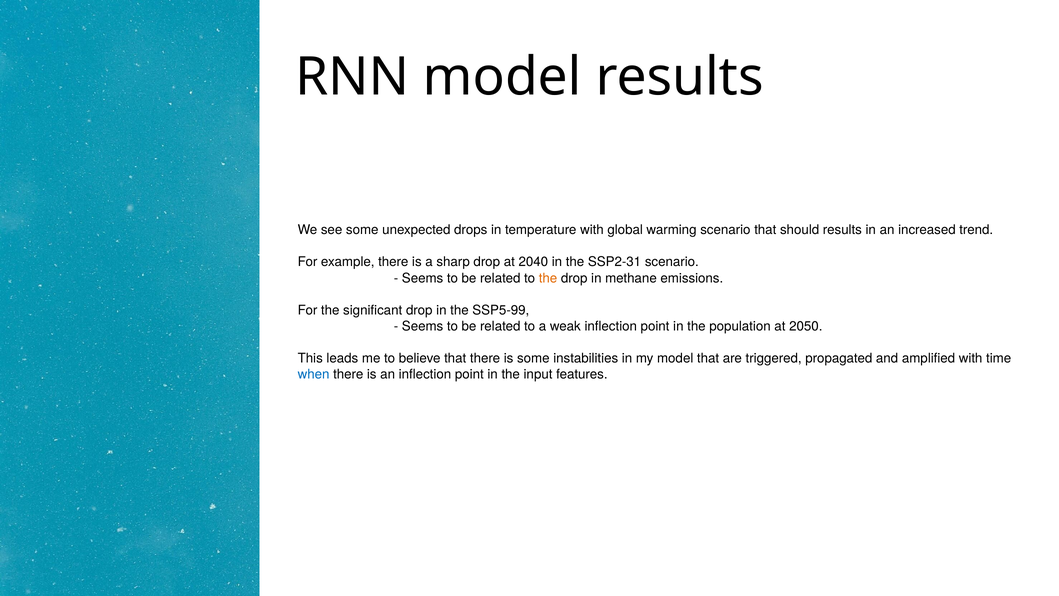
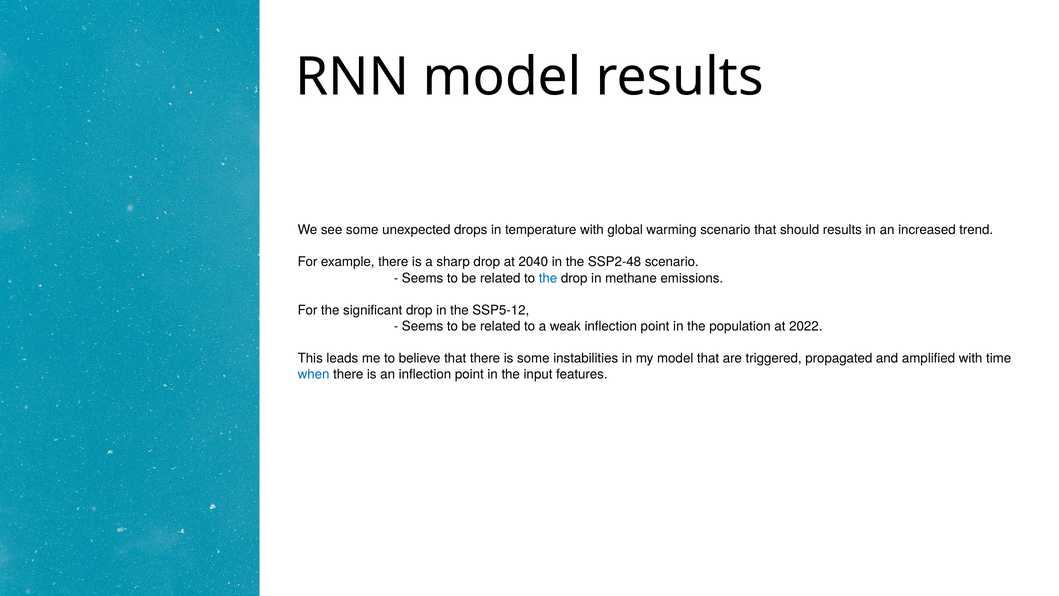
SSP2-31: SSP2-31 -> SSP2-48
the at (548, 278) colour: orange -> blue
SSP5-99: SSP5-99 -> SSP5-12
2050: 2050 -> 2022
